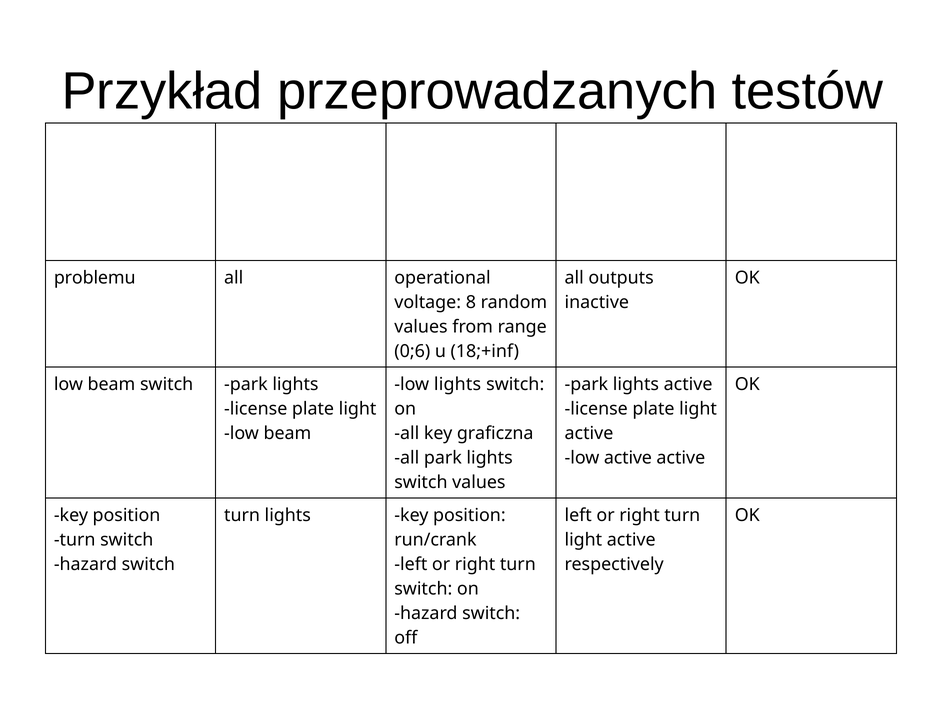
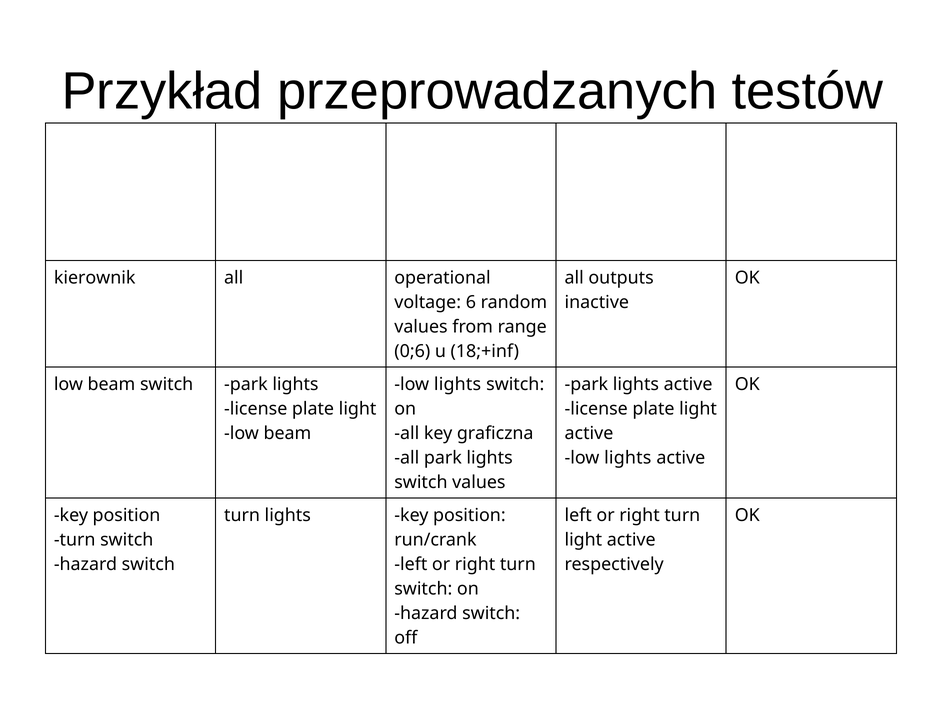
problemu: problemu -> kierownik
8: 8 -> 6
active at (628, 458): active -> lights
